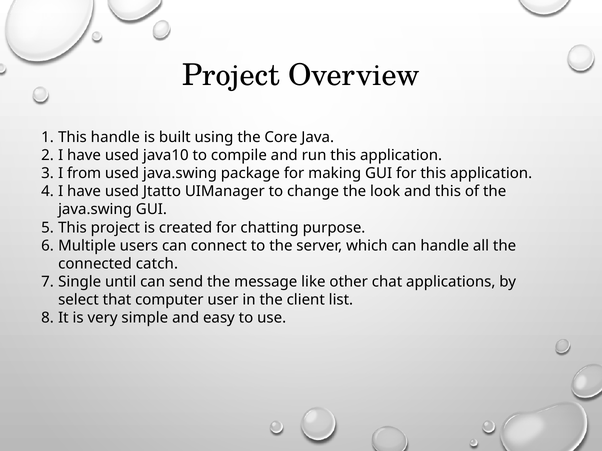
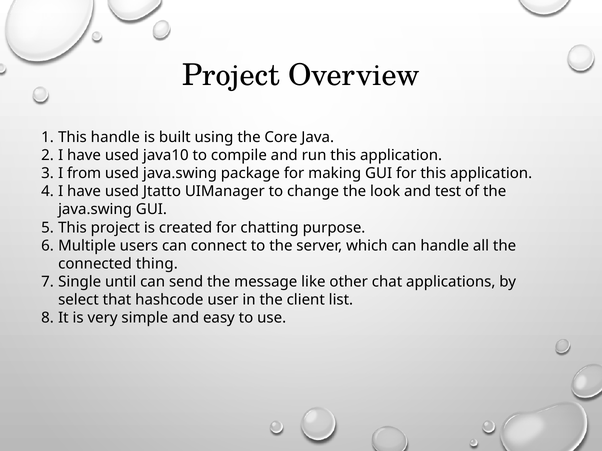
and this: this -> test
catch: catch -> thing
computer: computer -> hashcode
